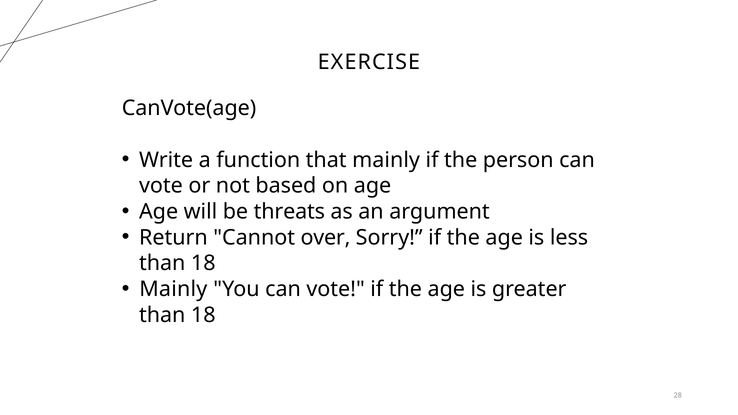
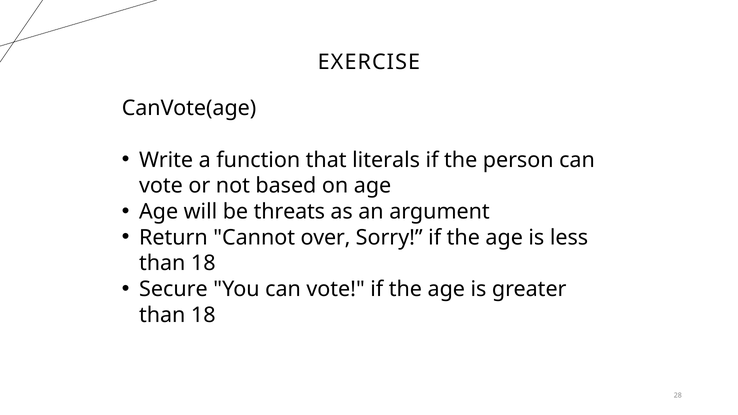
that mainly: mainly -> literals
Mainly at (173, 289): Mainly -> Secure
